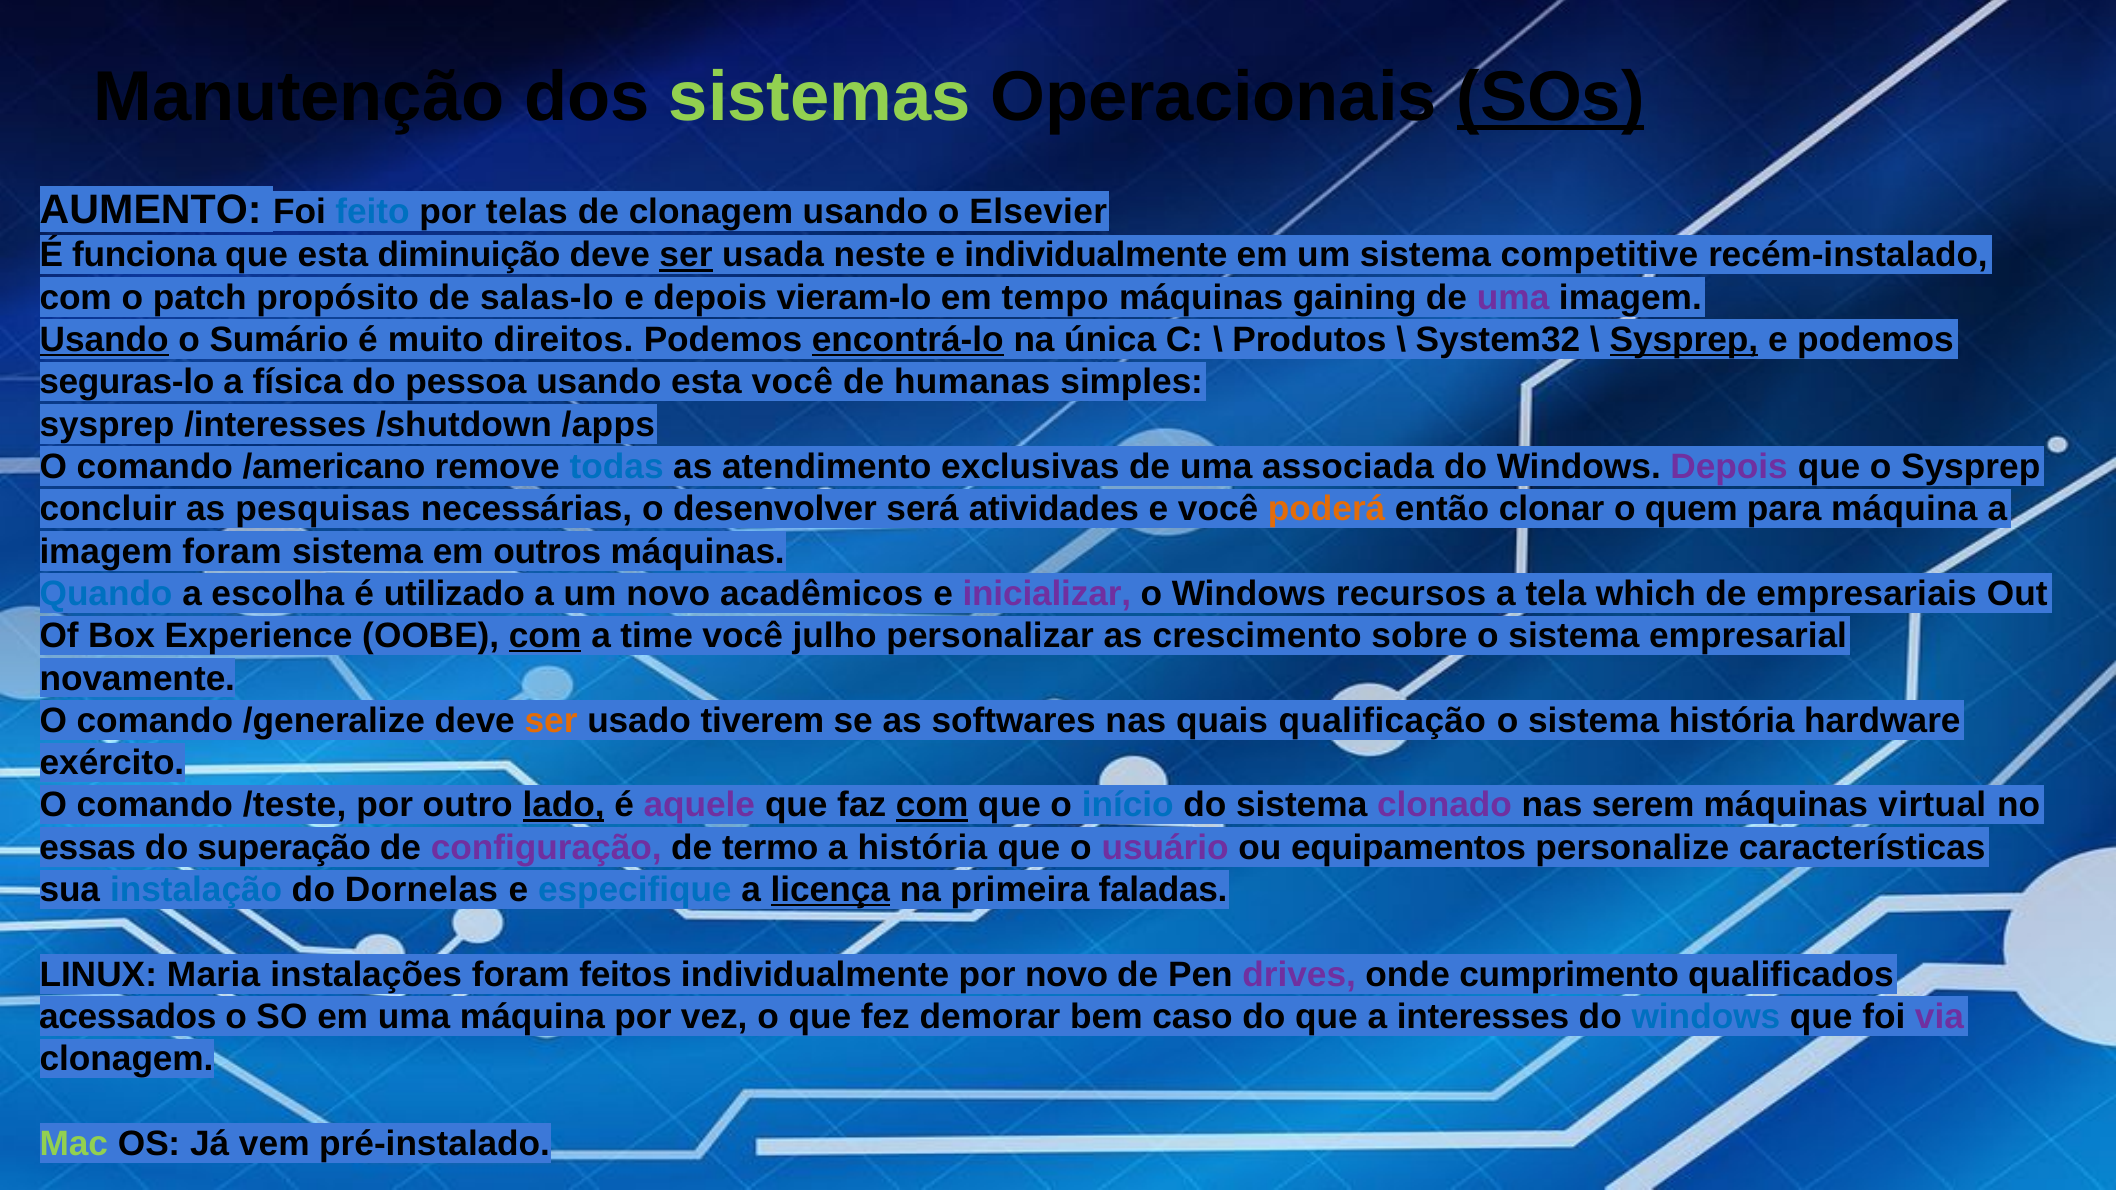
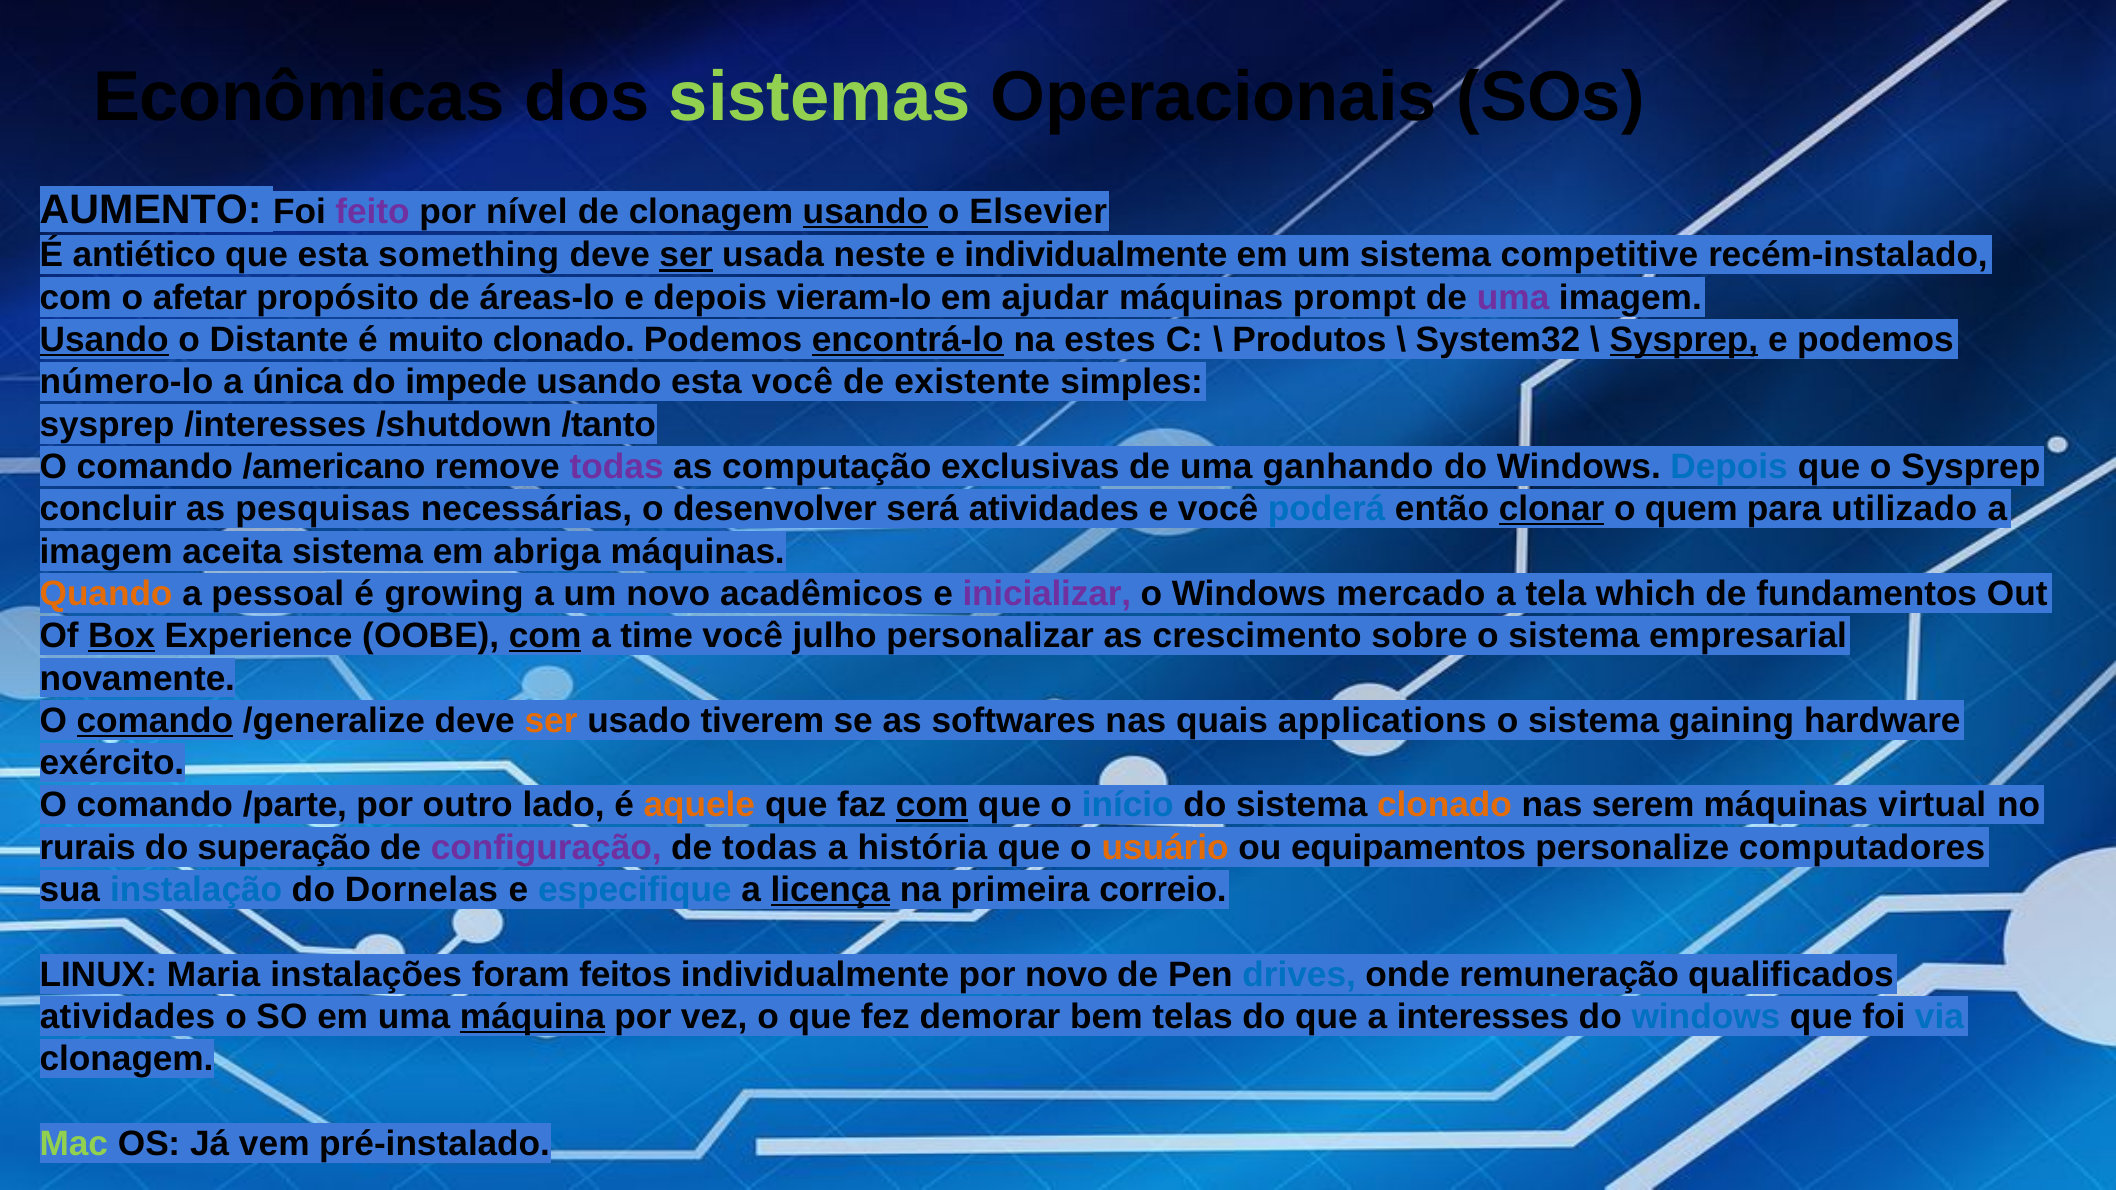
Manutenção: Manutenção -> Econômicas
SOs underline: present -> none
feito colour: blue -> purple
telas: telas -> nível
usando at (865, 212) underline: none -> present
funciona: funciona -> antiético
diminuição: diminuição -> something
patch: patch -> afetar
salas-lo: salas-lo -> áreas-lo
tempo: tempo -> ajudar
gaining: gaining -> prompt
Sumário: Sumário -> Distante
muito direitos: direitos -> clonado
única: única -> estes
seguras-lo: seguras-lo -> número-lo
física: física -> única
pessoa: pessoa -> impede
humanas: humanas -> existente
/apps: /apps -> /tanto
todas at (617, 467) colour: blue -> purple
atendimento: atendimento -> computação
associada: associada -> ganhando
Depois at (1729, 467) colour: purple -> blue
poderá colour: orange -> blue
clonar underline: none -> present
para máquina: máquina -> utilizado
imagem foram: foram -> aceita
outros: outros -> abriga
Quando colour: blue -> orange
escolha: escolha -> pessoal
utilizado: utilizado -> growing
recursos: recursos -> mercado
empresariais: empresariais -> fundamentos
Box underline: none -> present
comando at (155, 721) underline: none -> present
qualificação: qualificação -> applications
sistema história: história -> gaining
/teste: /teste -> /parte
lado underline: present -> none
aquele colour: purple -> orange
clonado at (1444, 806) colour: purple -> orange
essas: essas -> rurais
de termo: termo -> todas
usuário colour: purple -> orange
características: características -> computadores
faladas: faladas -> correio
drives colour: purple -> blue
cumprimento: cumprimento -> remuneração
acessados at (128, 1017): acessados -> atividades
máquina at (532, 1017) underline: none -> present
caso: caso -> telas
via colour: purple -> blue
